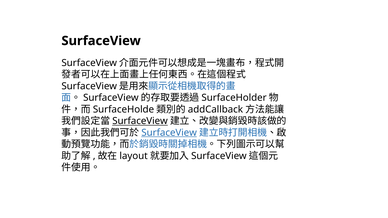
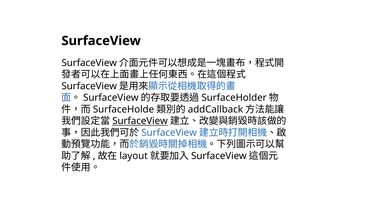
SurfaceView at (169, 133) underline: present -> none
